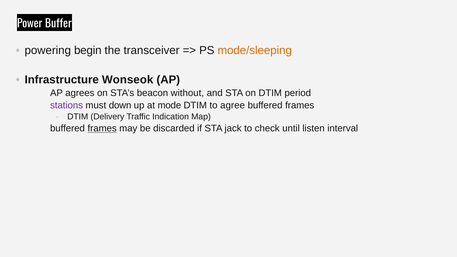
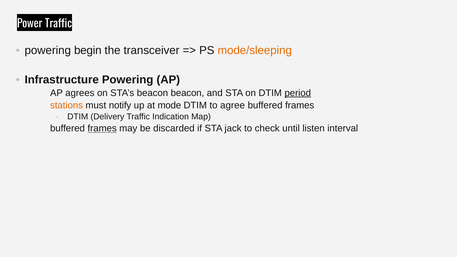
Power Buffer: Buffer -> Traffic
Infrastructure Wonseok: Wonseok -> Powering
beacon without: without -> beacon
period underline: none -> present
stations colour: purple -> orange
down: down -> notify
